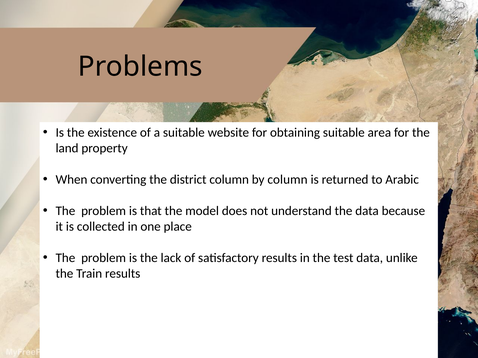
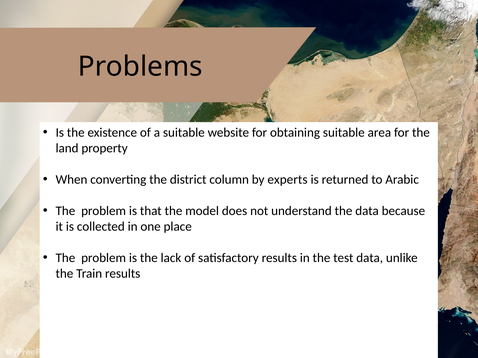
by column: column -> experts
